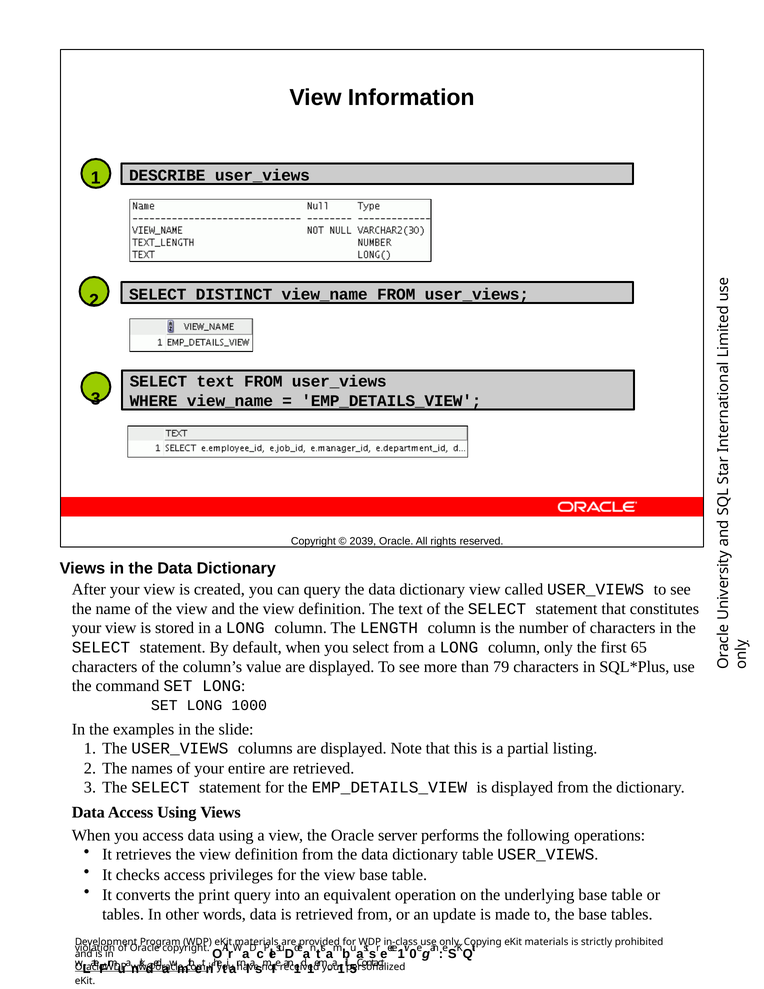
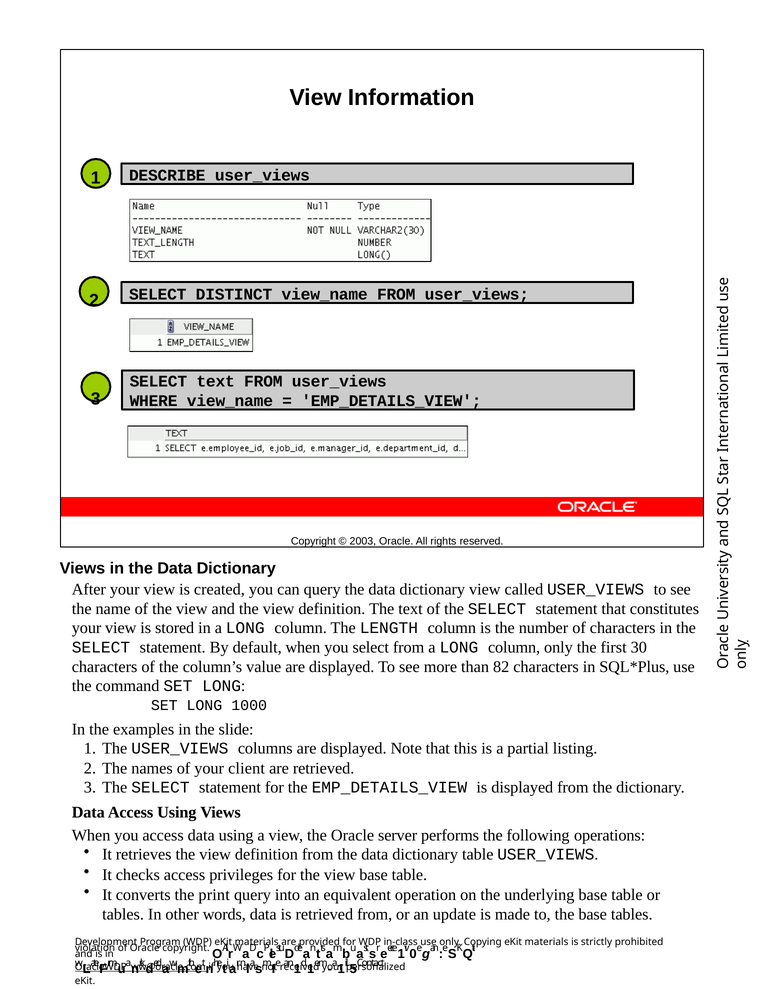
2039: 2039 -> 2003
65: 65 -> 30
79: 79 -> 82
entire: entire -> client
